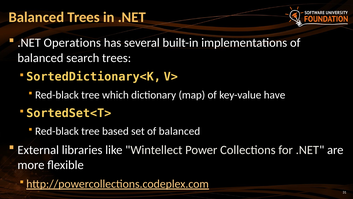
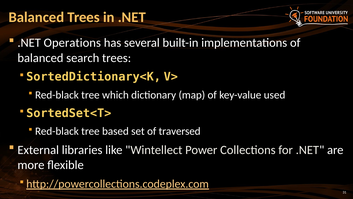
have: have -> used
set of balanced: balanced -> traversed
